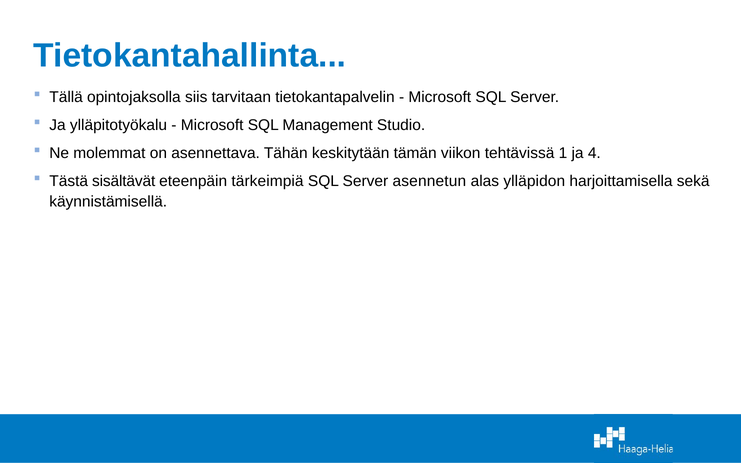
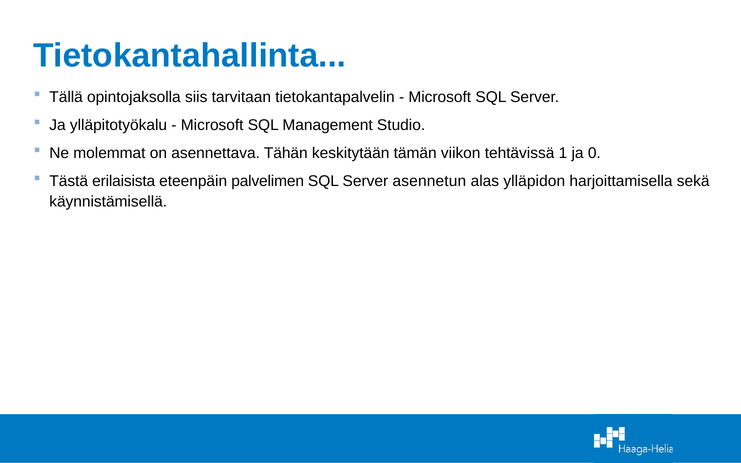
4: 4 -> 0
sisältävät: sisältävät -> erilaisista
tärkeimpiä: tärkeimpiä -> palvelimen
